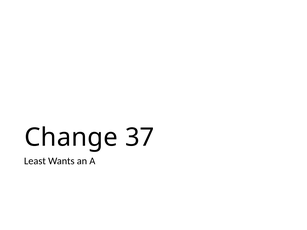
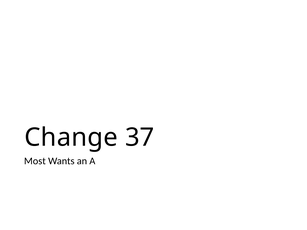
Least: Least -> Most
